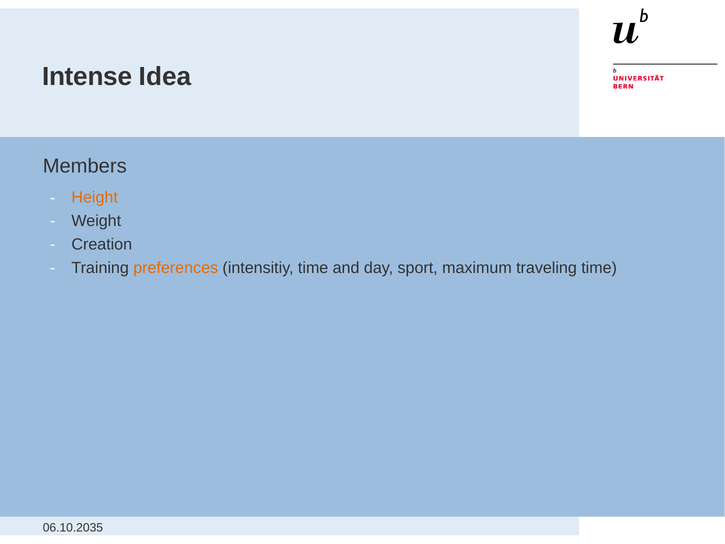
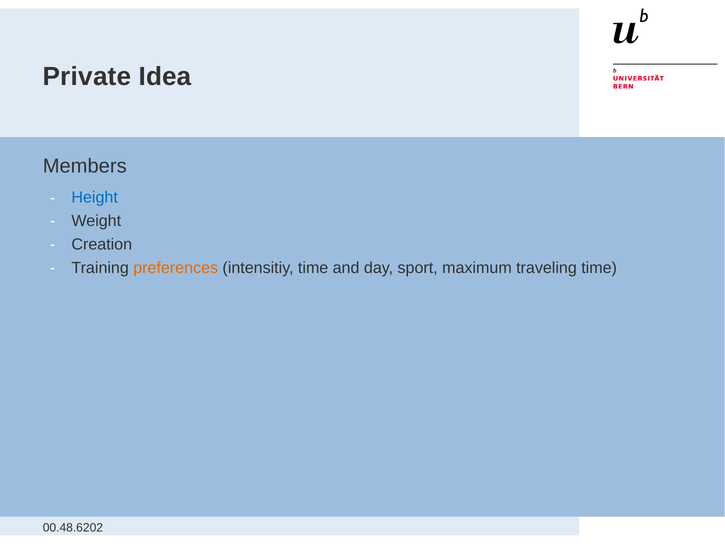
Intense: Intense -> Private
Height colour: orange -> blue
06.10.2035: 06.10.2035 -> 00.48.6202
